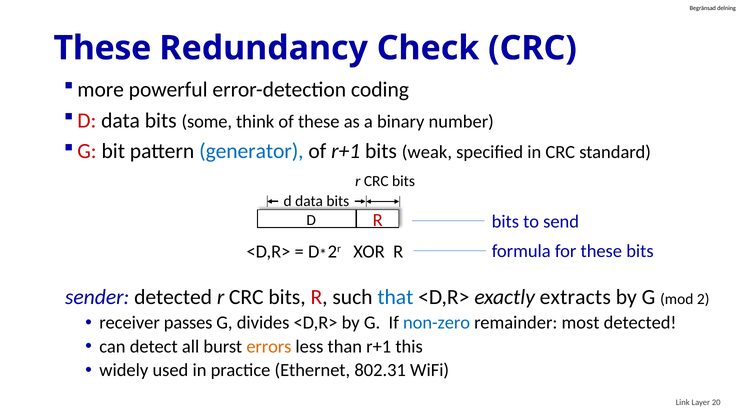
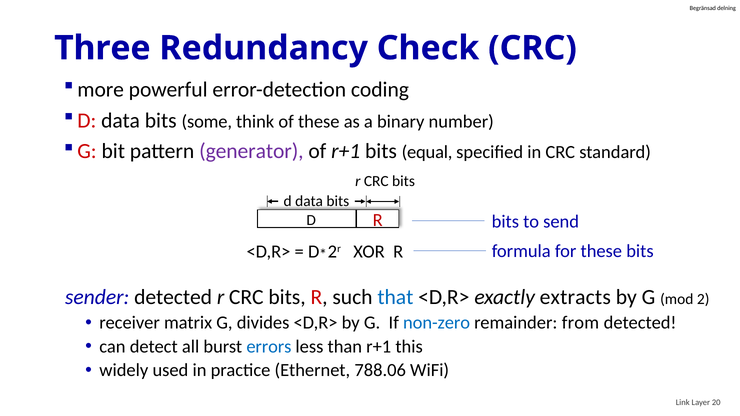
These at (102, 48): These -> Three
generator colour: blue -> purple
weak: weak -> equal
passes: passes -> matrix
most: most -> from
errors colour: orange -> blue
802.31: 802.31 -> 788.06
